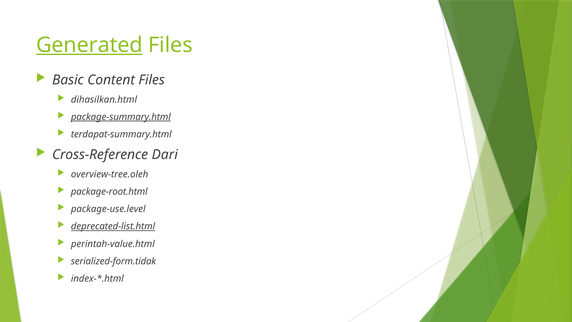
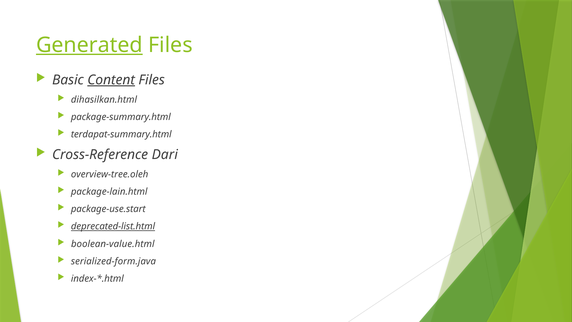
Content underline: none -> present
package-summary.html underline: present -> none
package-root.html: package-root.html -> package-lain.html
package-use.level: package-use.level -> package-use.start
perintah-value.html: perintah-value.html -> boolean-value.html
serialized-form.tidak: serialized-form.tidak -> serialized-form.java
